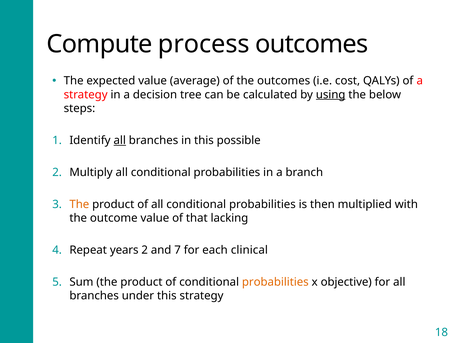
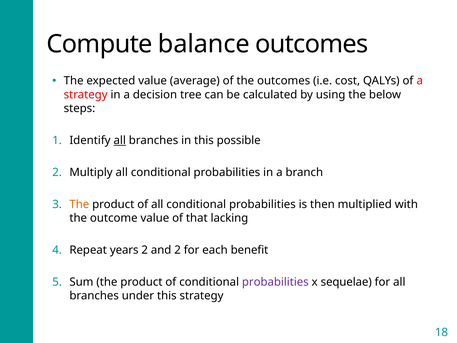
process: process -> balance
using underline: present -> none
and 7: 7 -> 2
clinical: clinical -> benefit
probabilities at (275, 282) colour: orange -> purple
objective: objective -> sequelae
